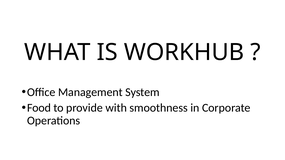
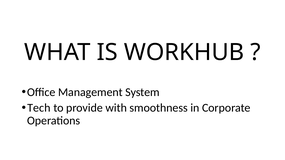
Food: Food -> Tech
